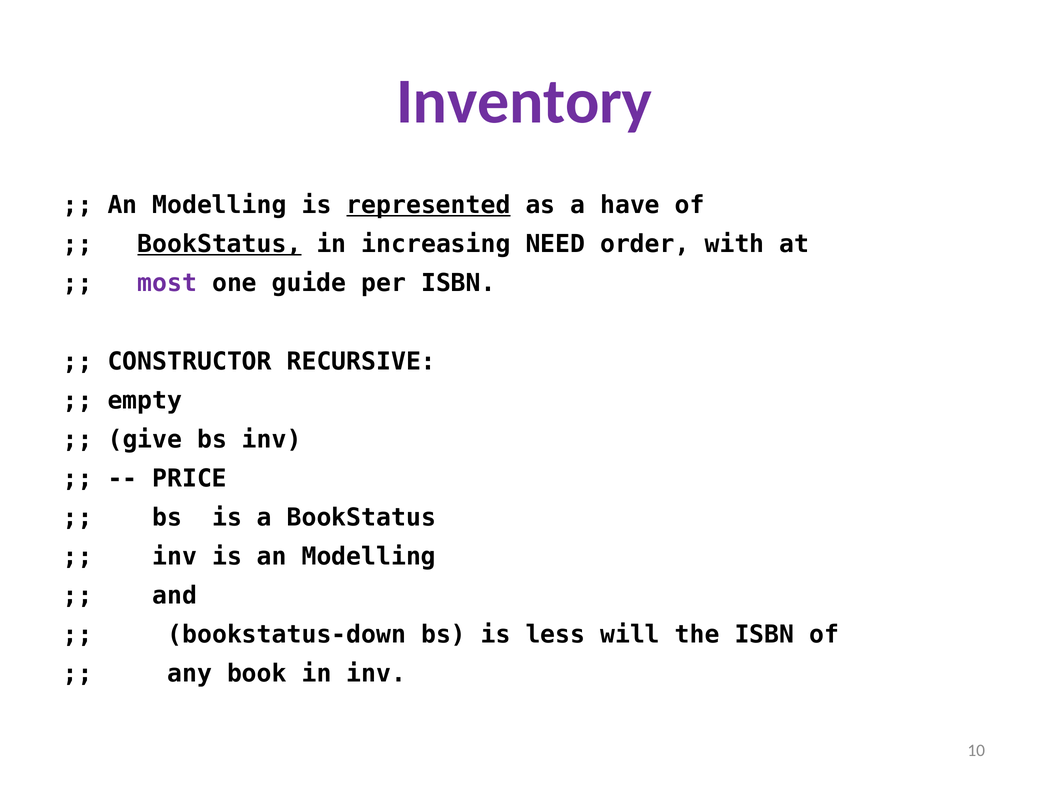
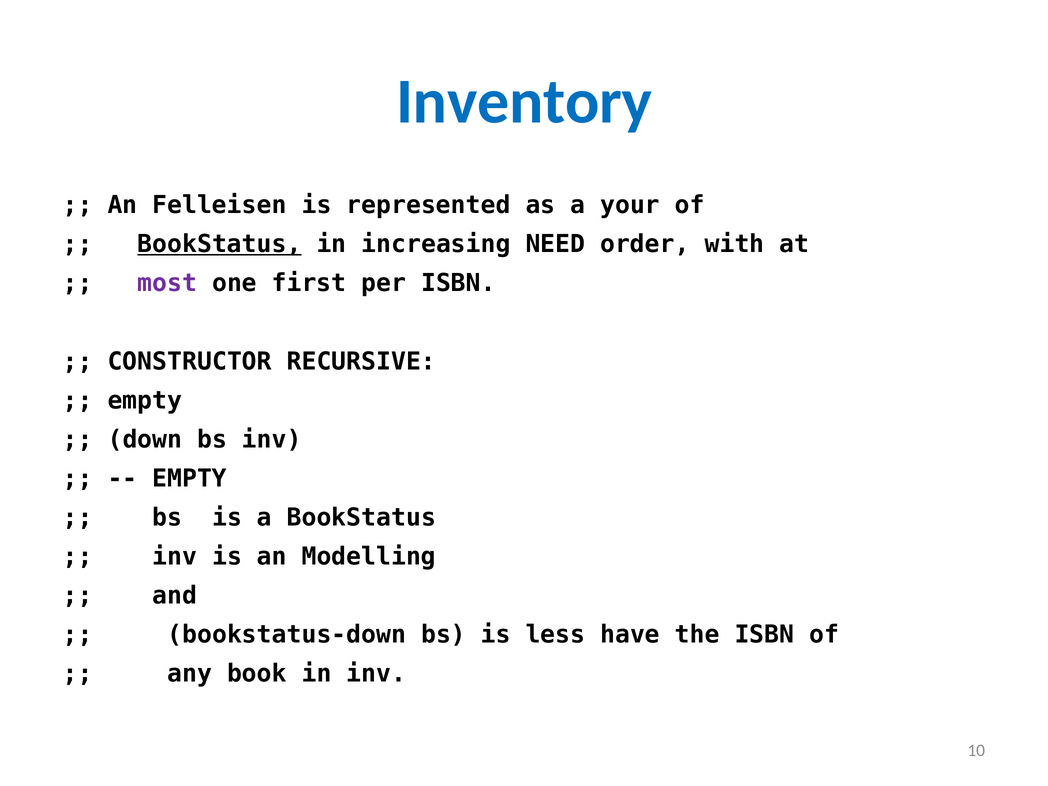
Inventory colour: purple -> blue
Modelling at (219, 205): Modelling -> Felleisen
represented underline: present -> none
have: have -> your
guide: guide -> first
give: give -> down
PRICE at (190, 478): PRICE -> EMPTY
will: will -> have
